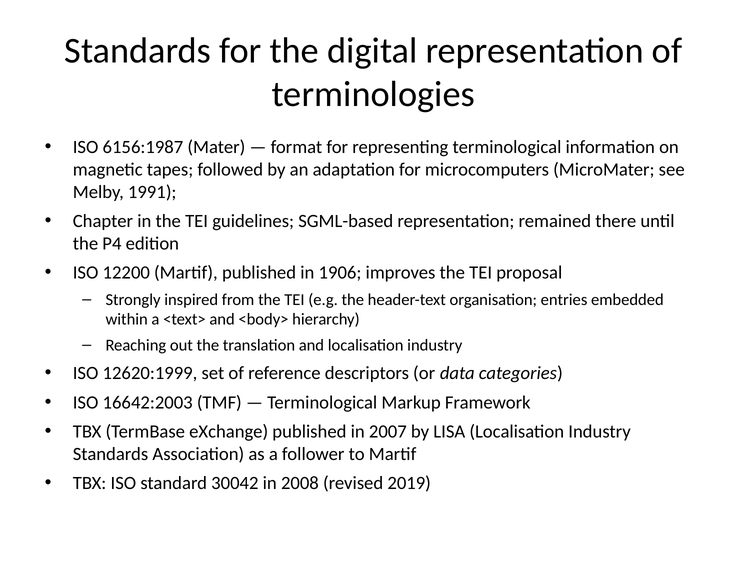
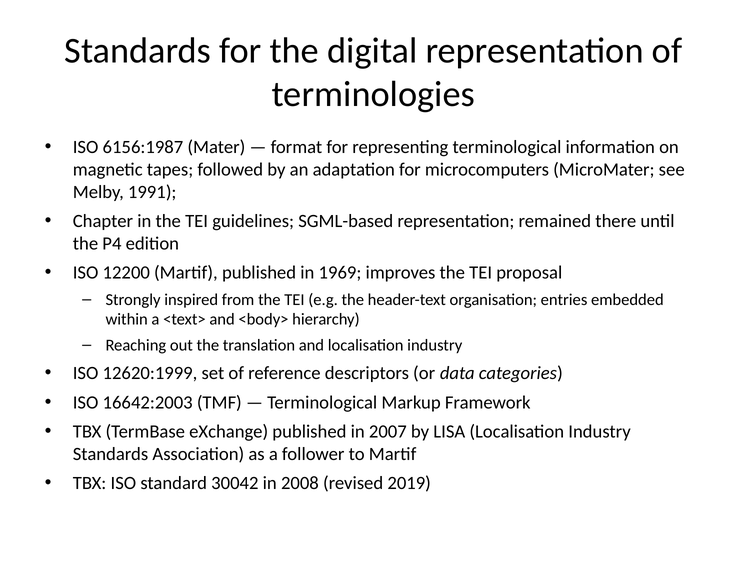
1906: 1906 -> 1969
